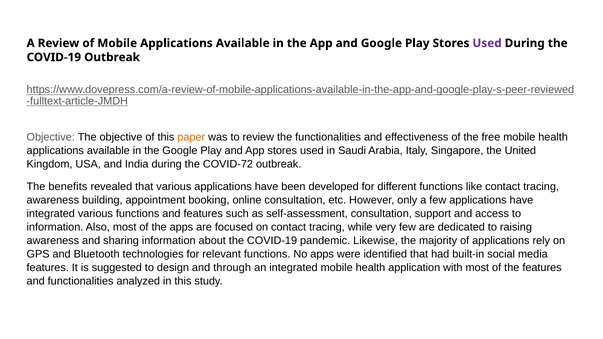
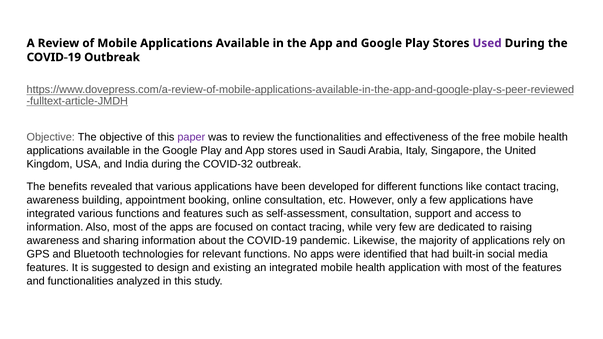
paper colour: orange -> purple
COVID-72: COVID-72 -> COVID-32
through: through -> existing
